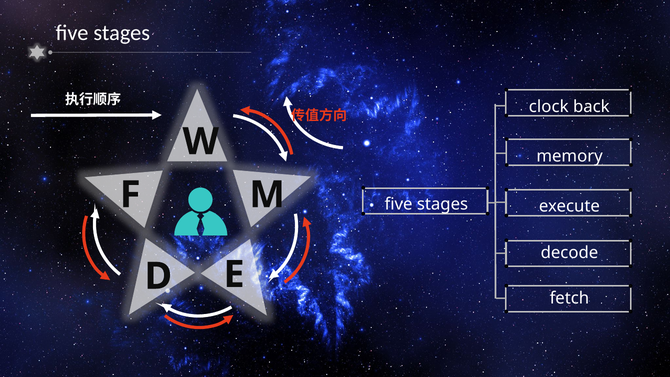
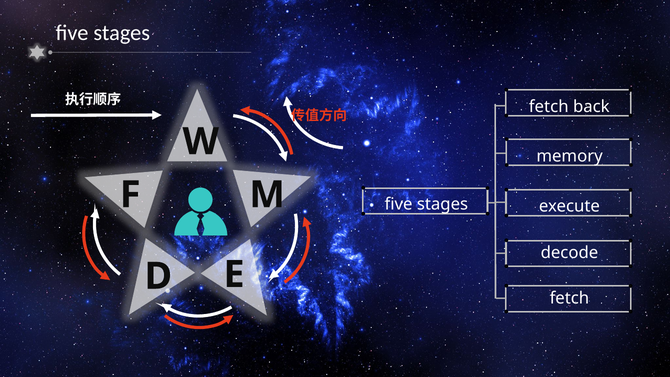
clock at (549, 107): clock -> fetch
